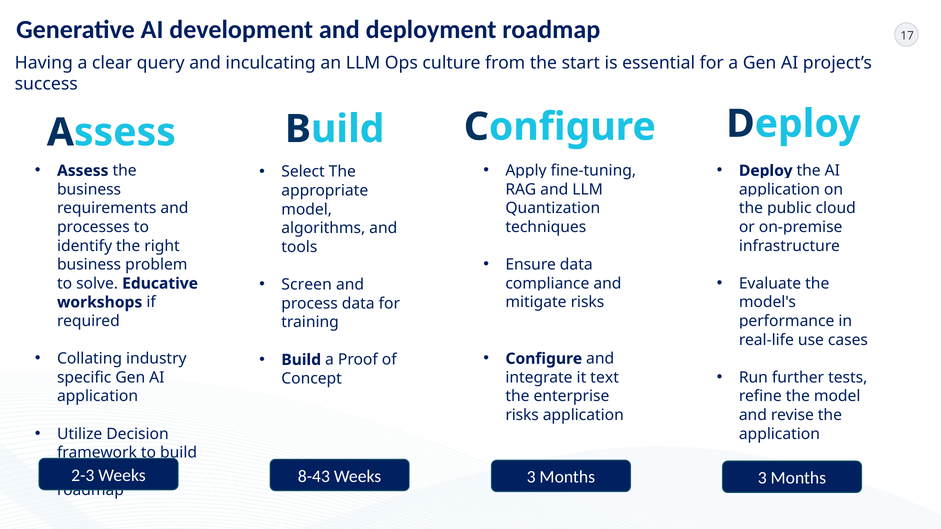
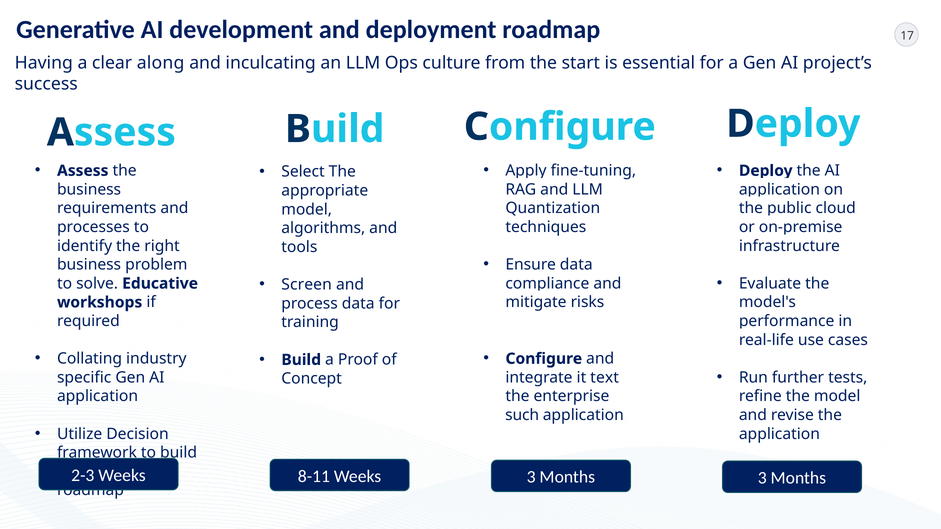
query: query -> along
risks at (522, 415): risks -> such
8-43: 8-43 -> 8-11
